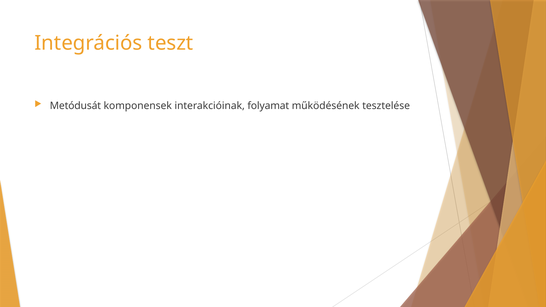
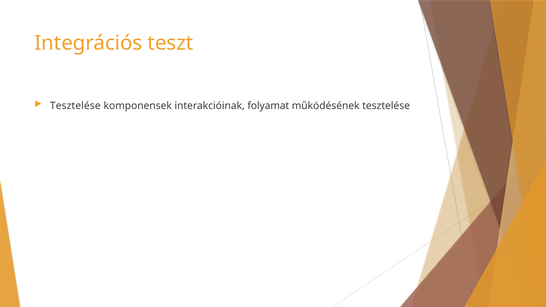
Metódusát at (75, 106): Metódusát -> Tesztelése
